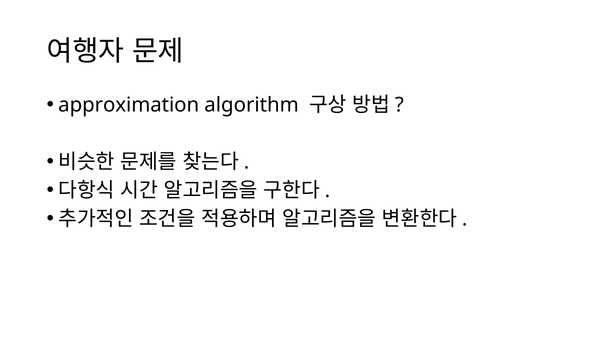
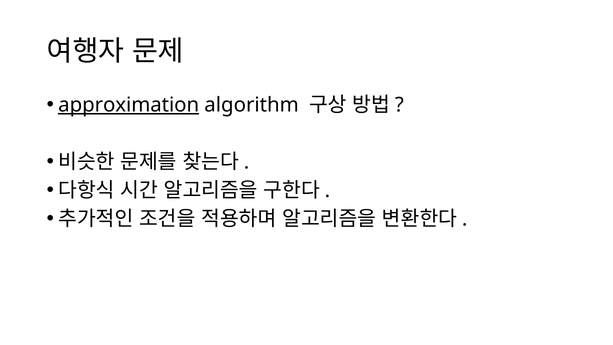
approximation underline: none -> present
